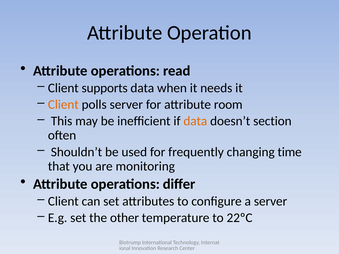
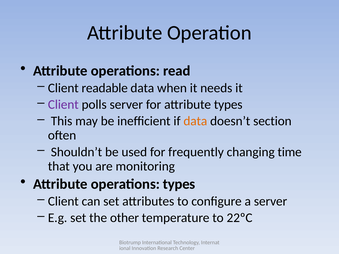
supports: supports -> readable
Client at (63, 105) colour: orange -> purple
attribute room: room -> types
operations differ: differ -> types
